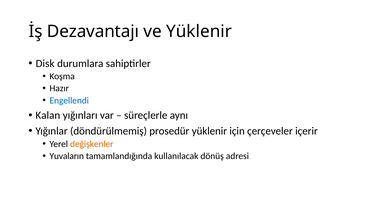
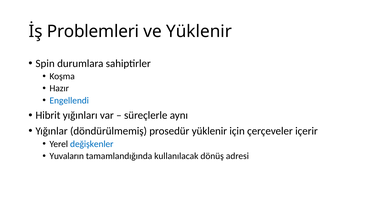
Dezavantajı: Dezavantajı -> Problemleri
Disk: Disk -> Spin
Kalan: Kalan -> Hibrit
değişkenler colour: orange -> blue
